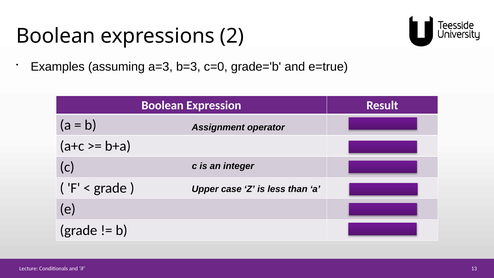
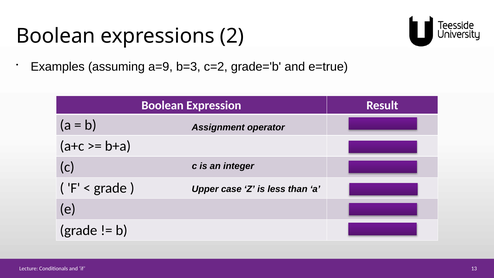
a=3: a=3 -> a=9
c=0: c=0 -> c=2
